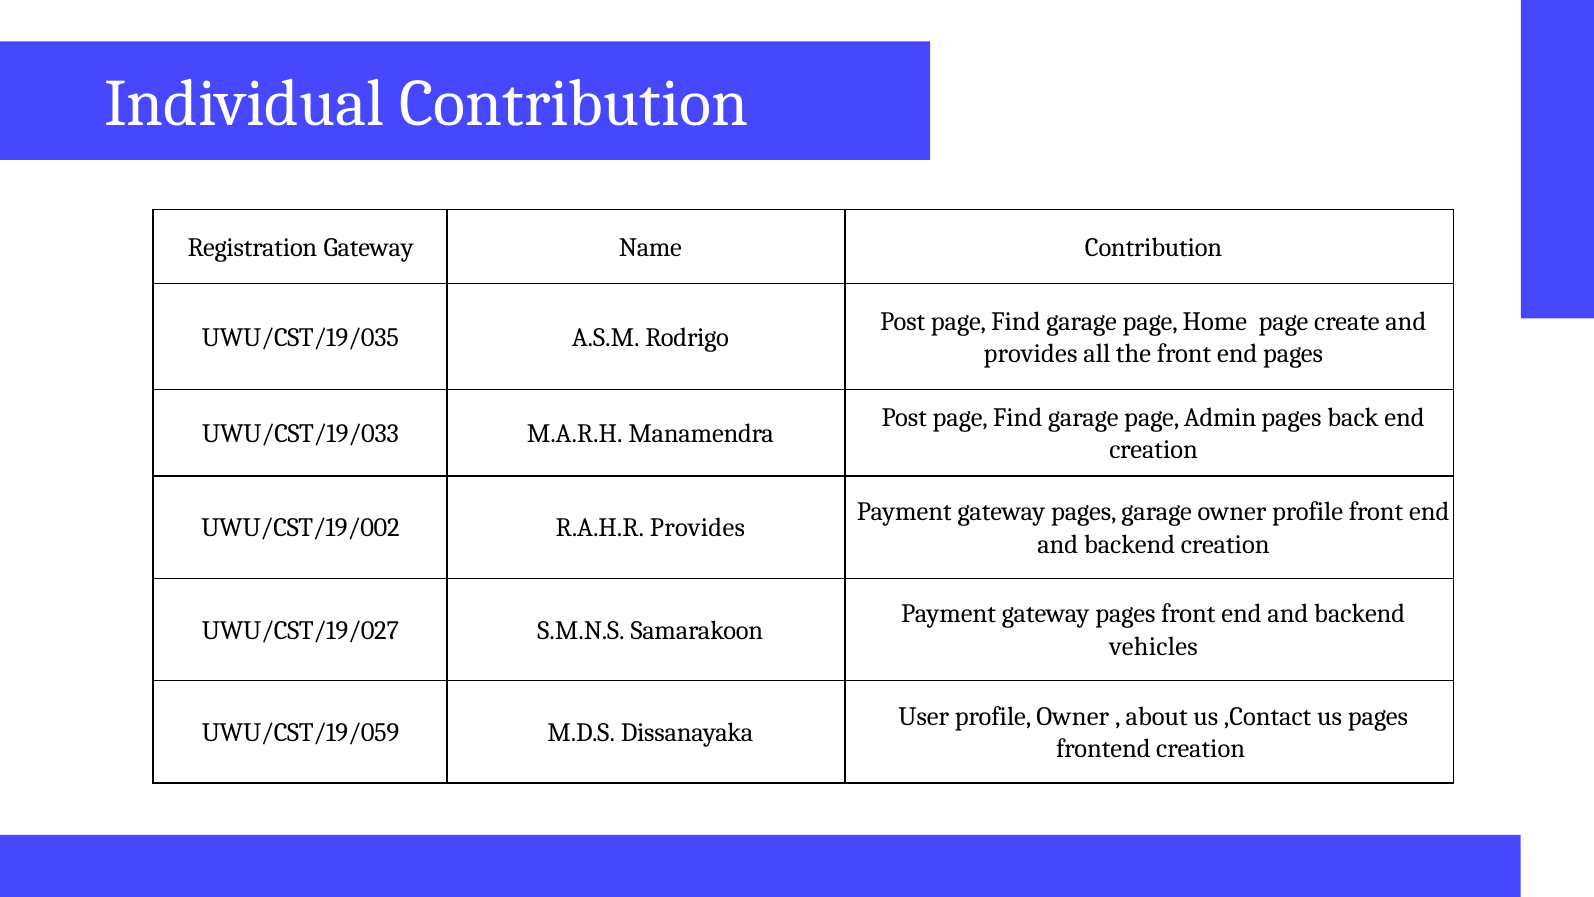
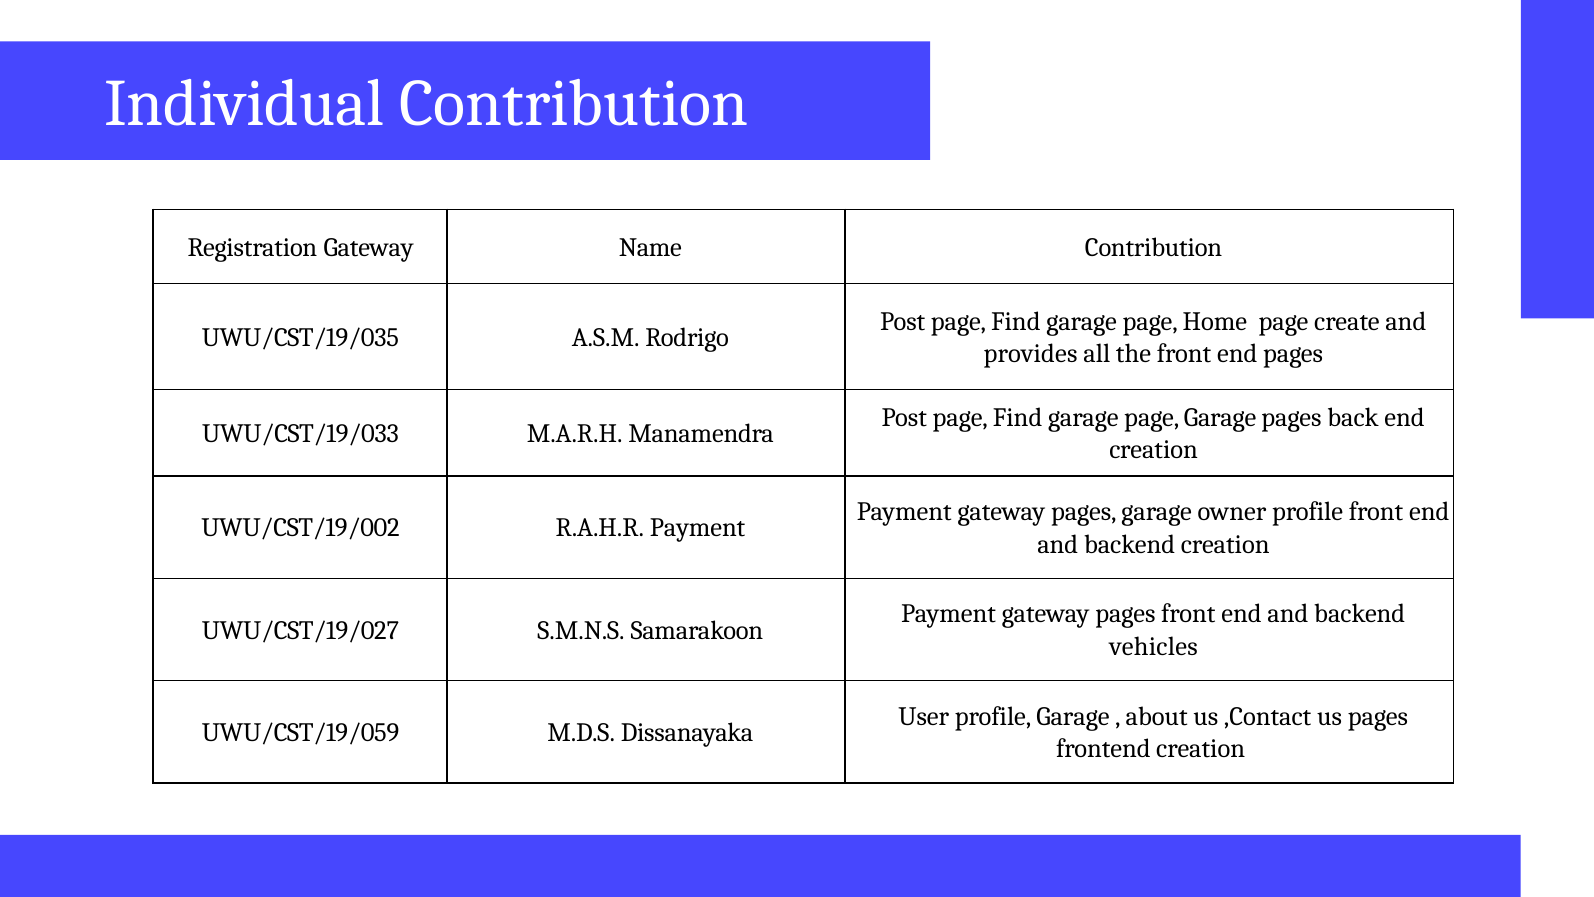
page Admin: Admin -> Garage
R.A.H.R Provides: Provides -> Payment
profile Owner: Owner -> Garage
